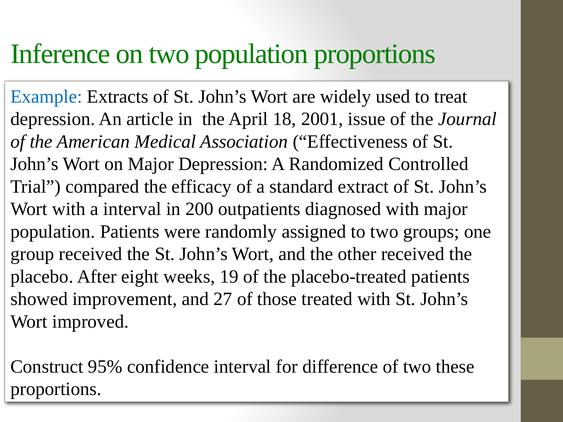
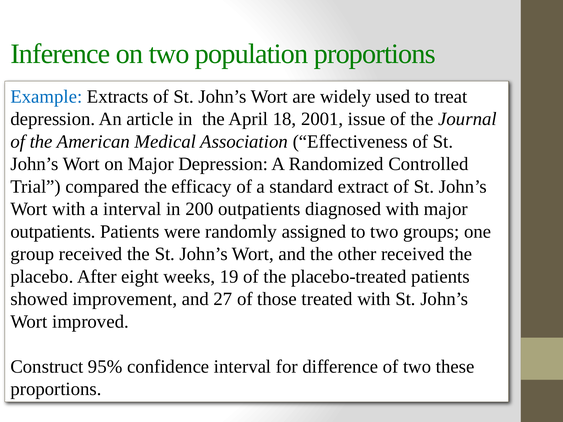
population at (53, 232): population -> outpatients
